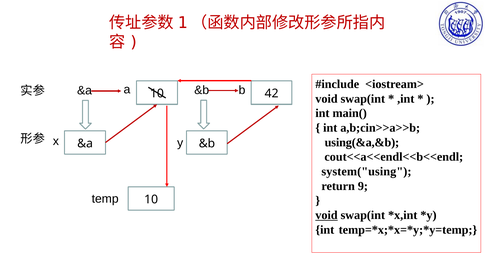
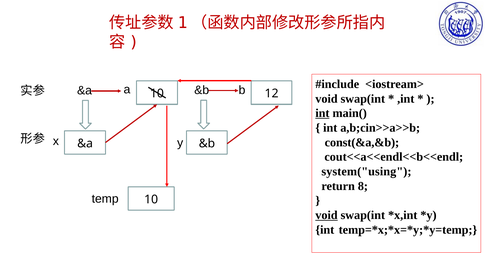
42: 42 -> 12
int at (322, 113) underline: none -> present
using(&a,&b: using(&a,&b -> const(&a,&b
9: 9 -> 8
